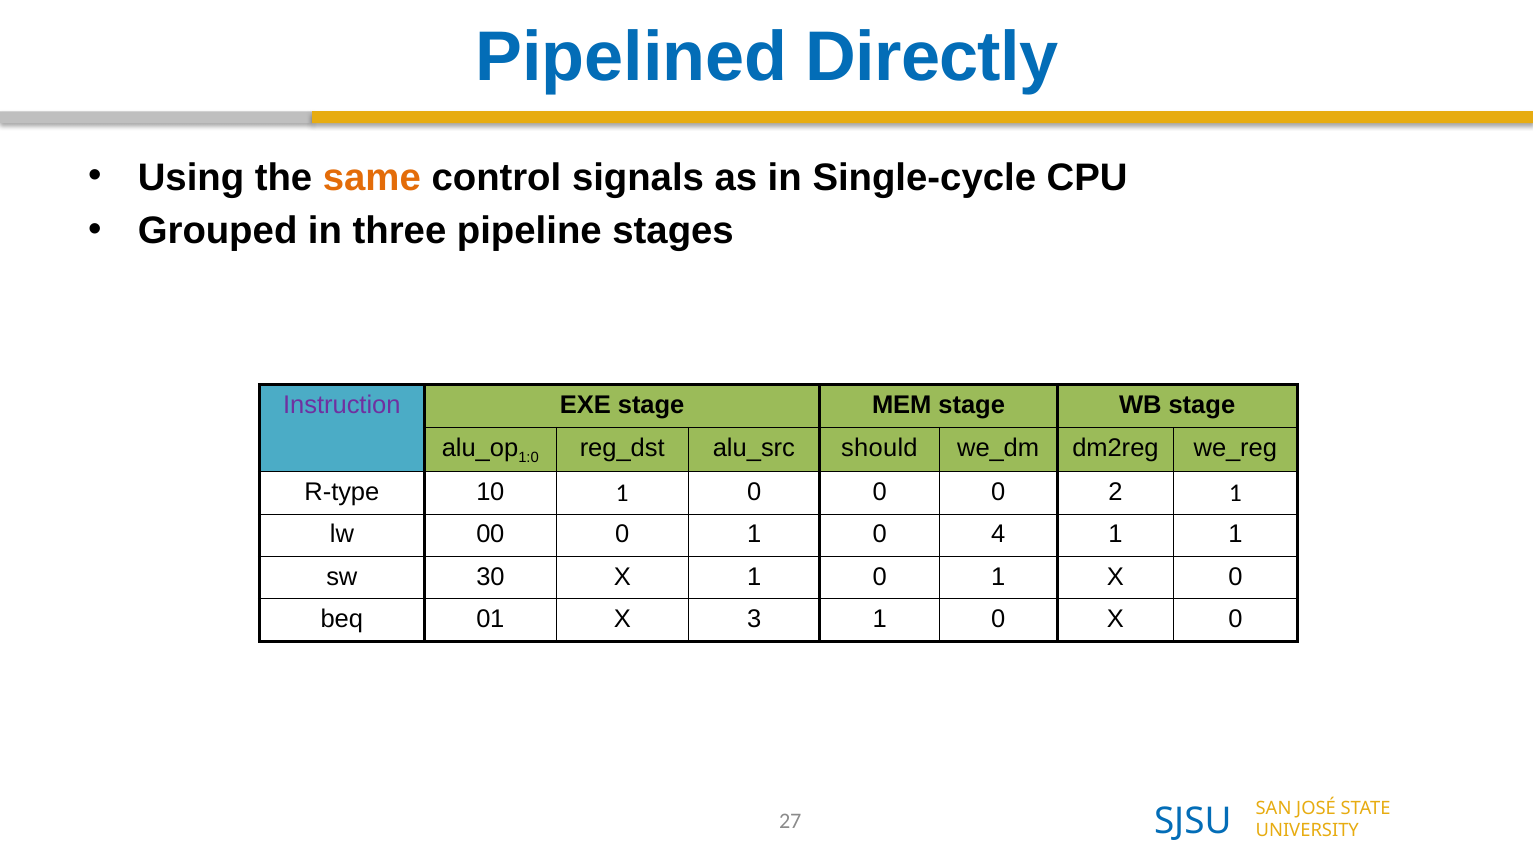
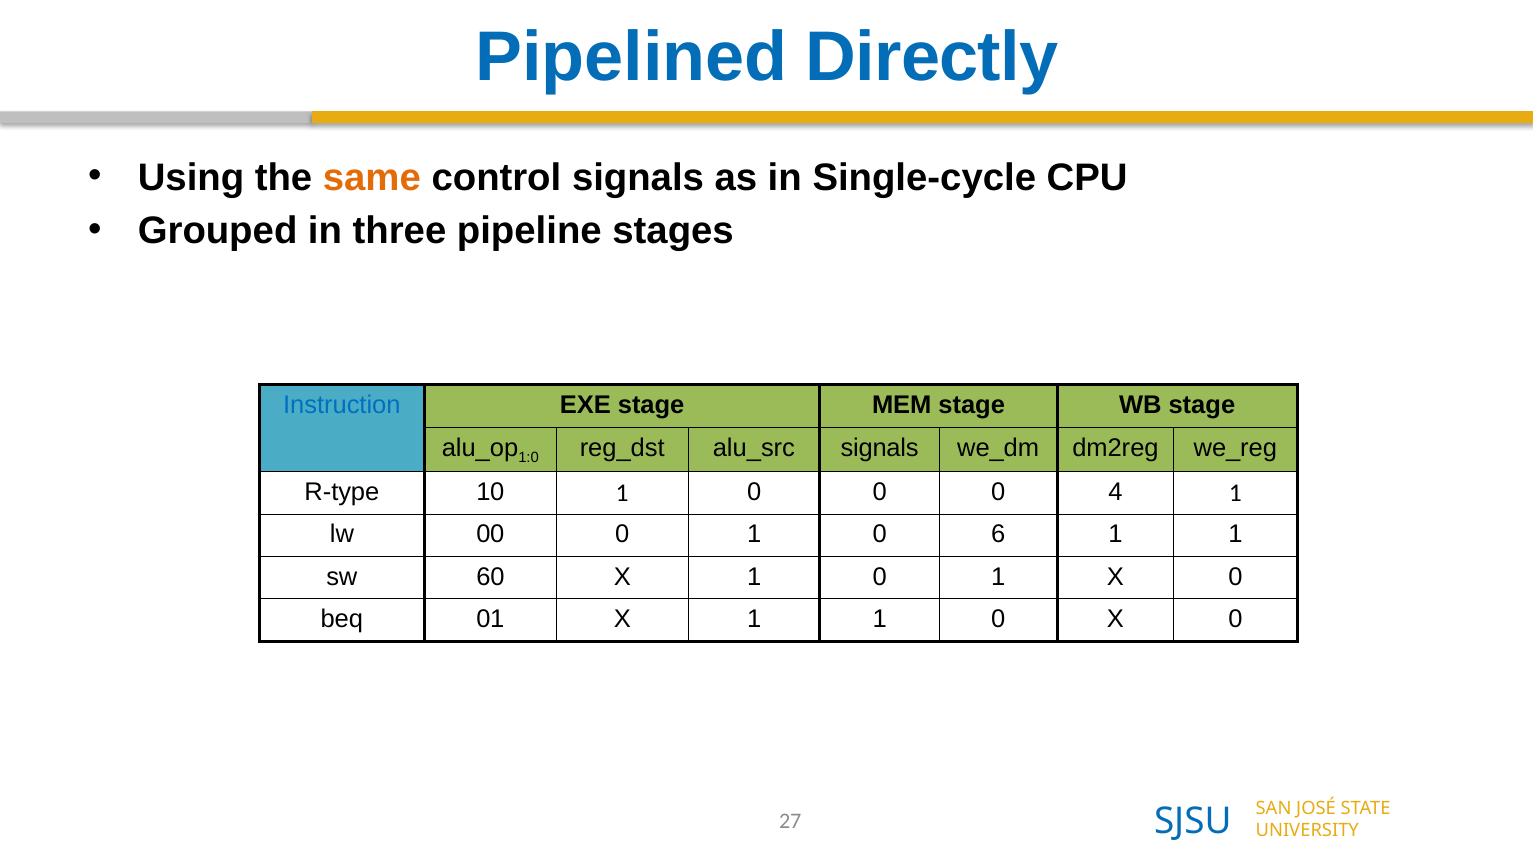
Instruction colour: purple -> blue
should at (879, 448): should -> signals
2: 2 -> 4
4: 4 -> 6
30: 30 -> 60
01 X 3: 3 -> 1
